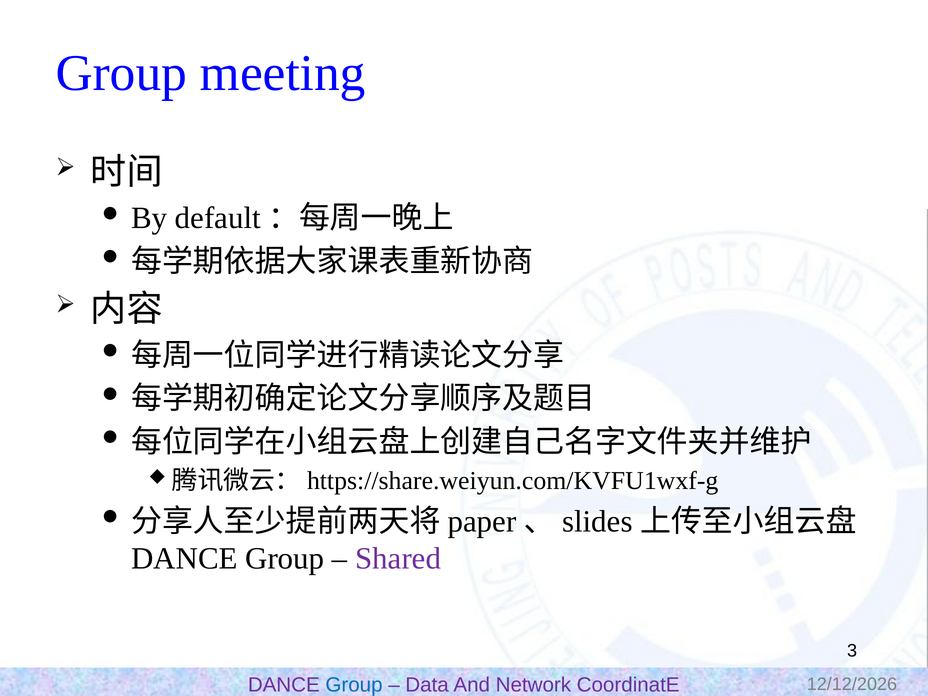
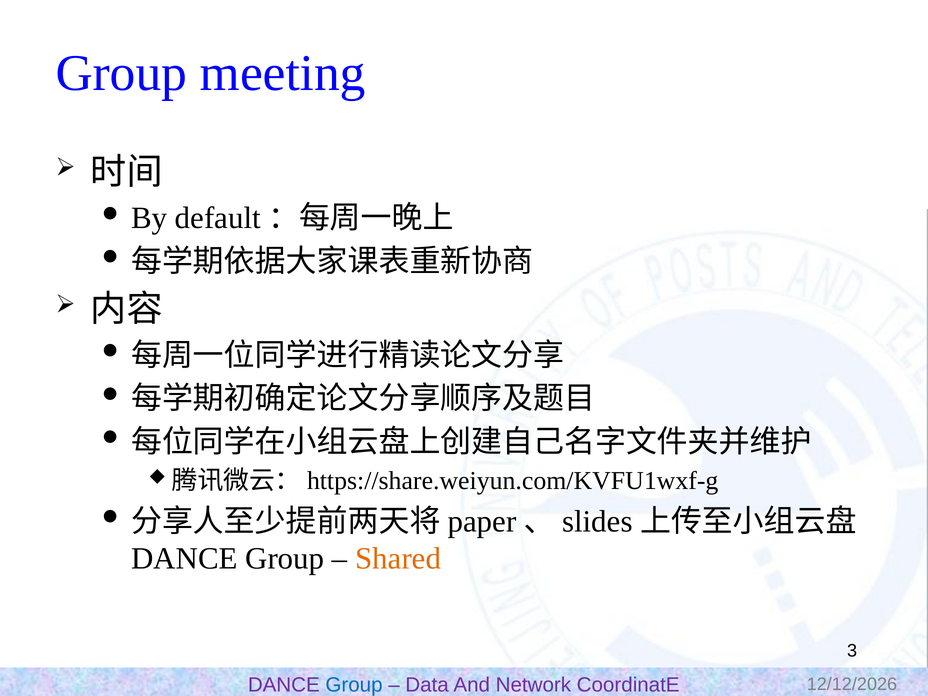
Shared colour: purple -> orange
